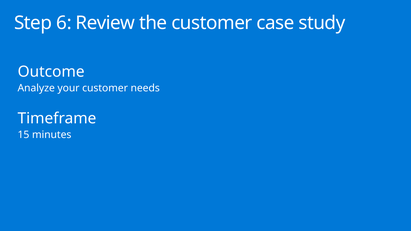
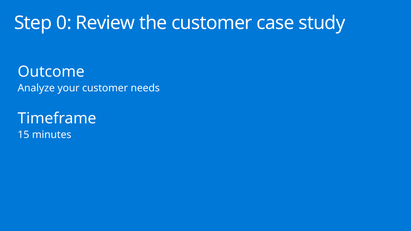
6: 6 -> 0
